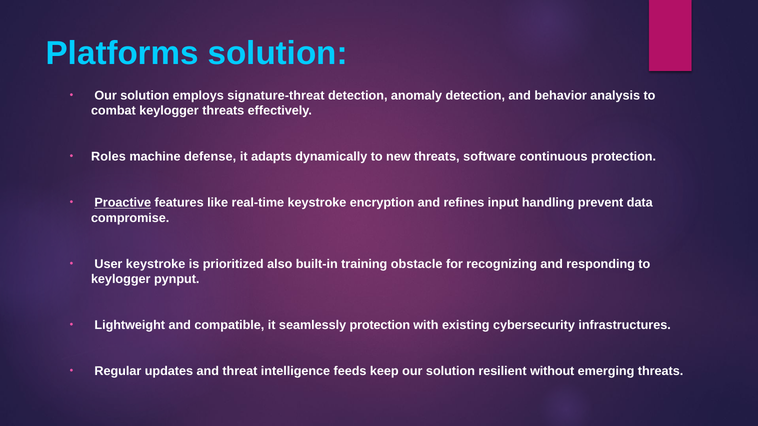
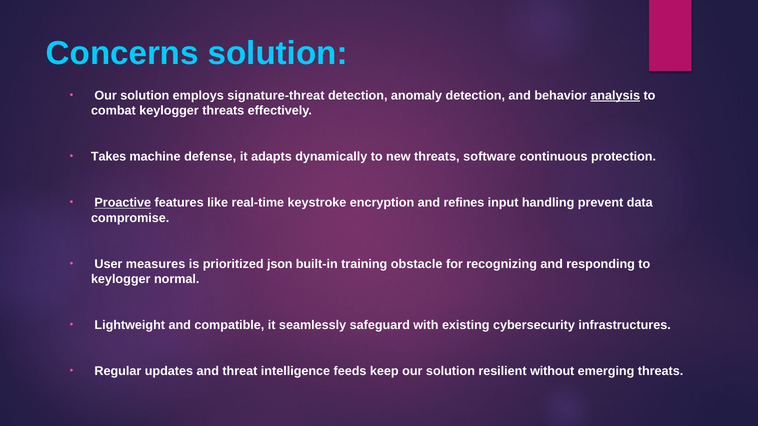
Platforms: Platforms -> Concerns
analysis underline: none -> present
Roles: Roles -> Takes
User keystroke: keystroke -> measures
also: also -> json
pynput: pynput -> normal
seamlessly protection: protection -> safeguard
